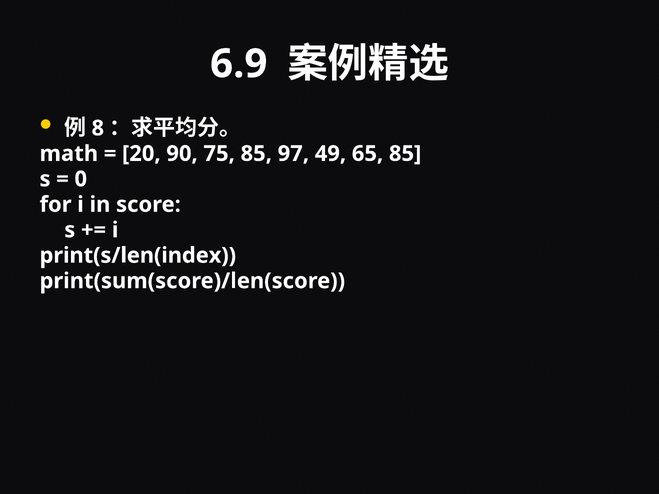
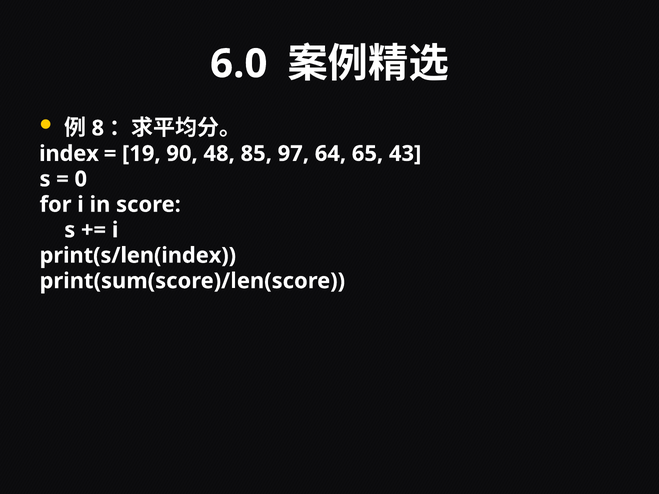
6.9: 6.9 -> 6.0
math: math -> index
20: 20 -> 19
75: 75 -> 48
49: 49 -> 64
65 85: 85 -> 43
